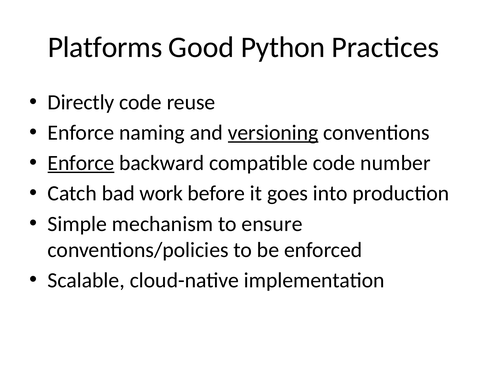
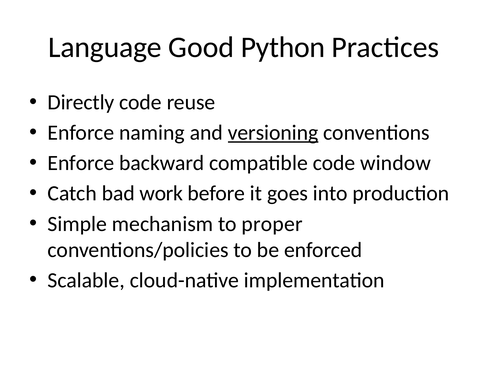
Platforms: Platforms -> Language
Enforce at (81, 163) underline: present -> none
number: number -> window
ensure: ensure -> proper
